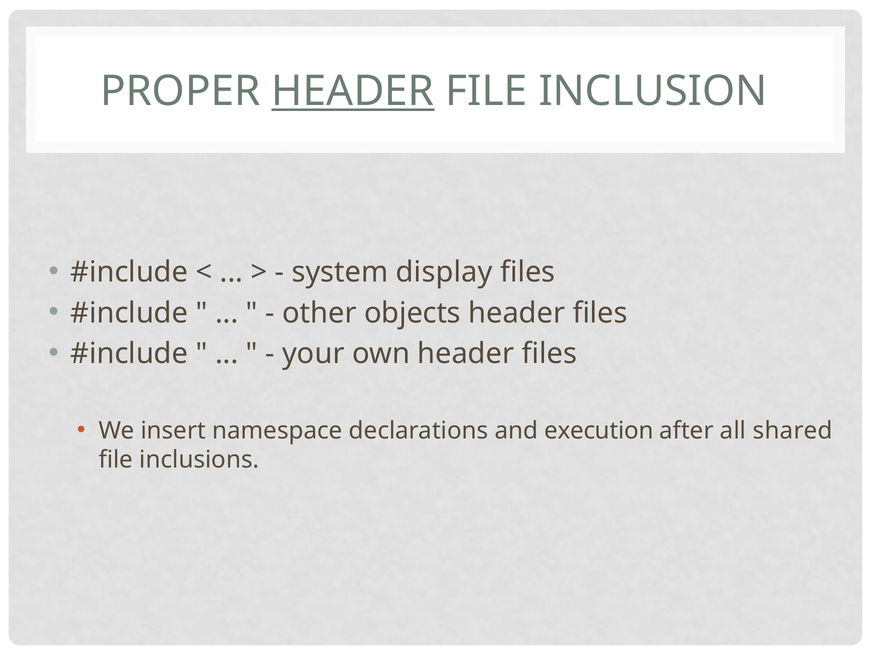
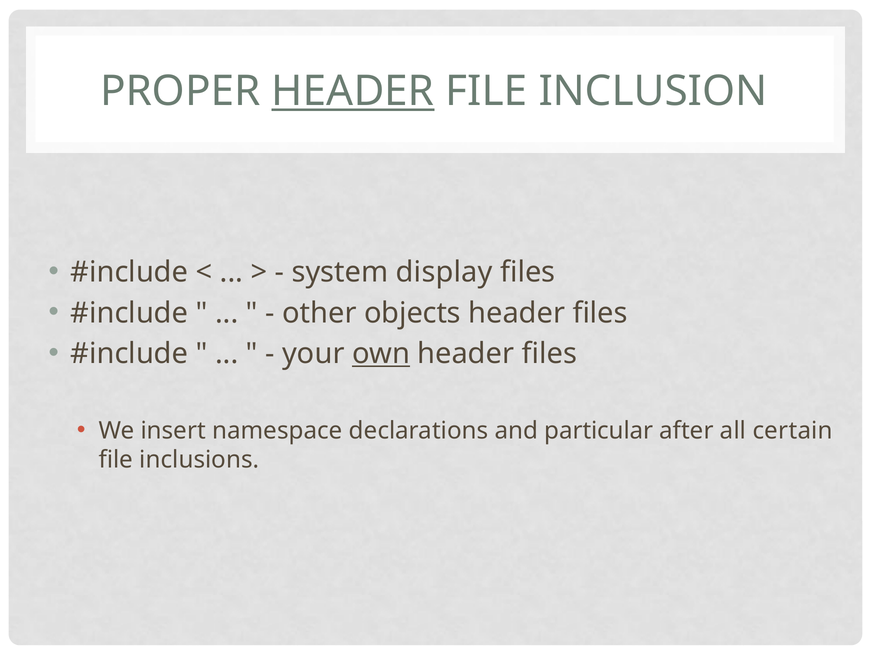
own underline: none -> present
execution: execution -> particular
shared: shared -> certain
